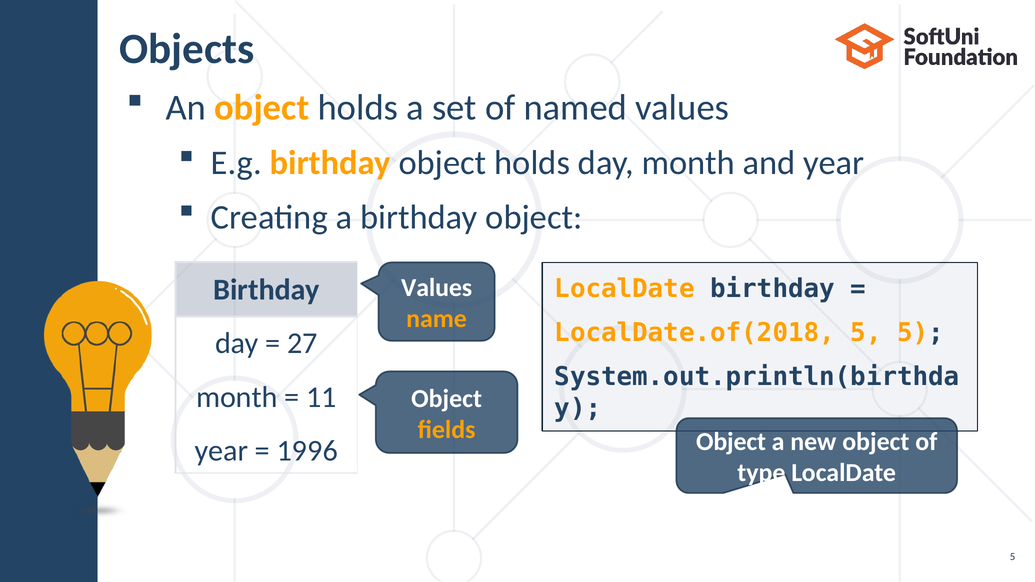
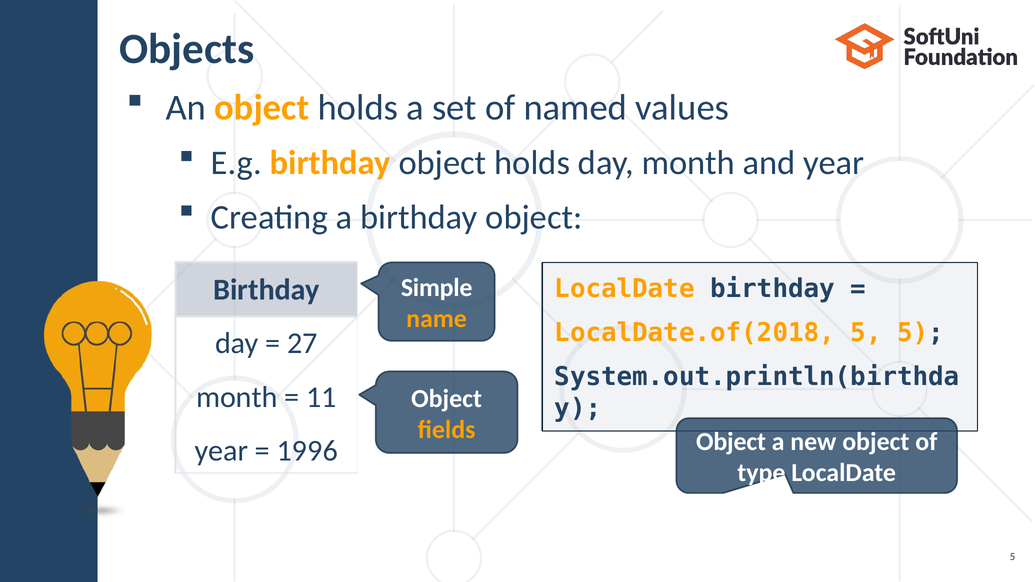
Values at (437, 288): Values -> Simple
